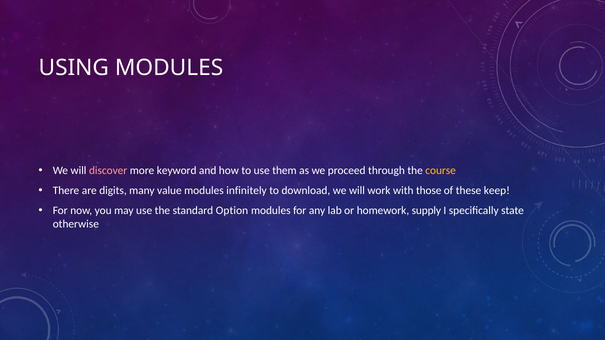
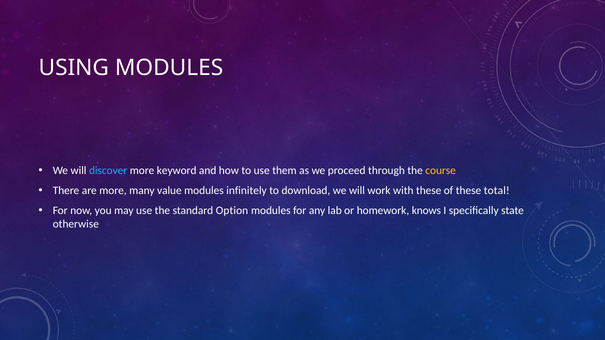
discover colour: pink -> light blue
are digits: digits -> more
with those: those -> these
keep: keep -> total
supply: supply -> knows
